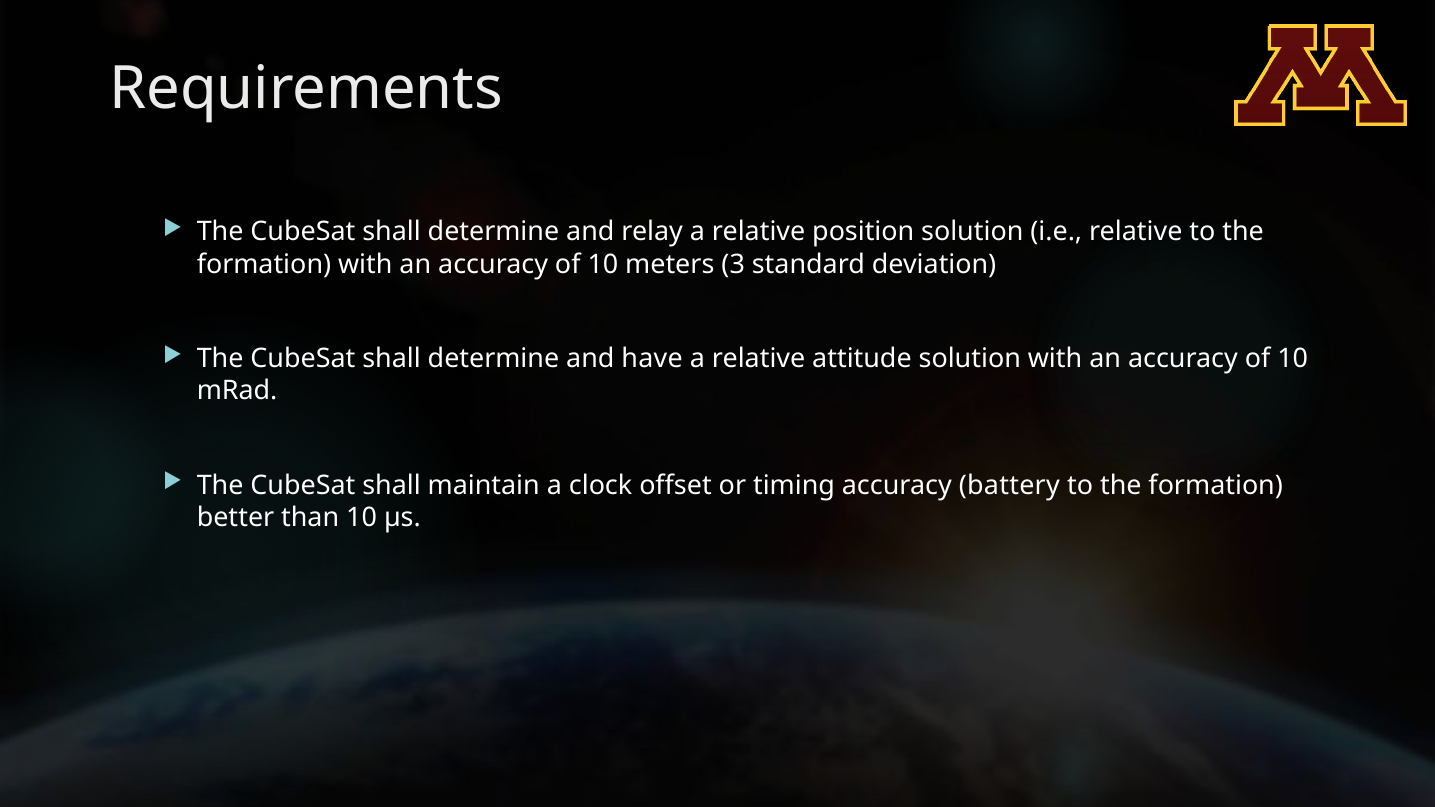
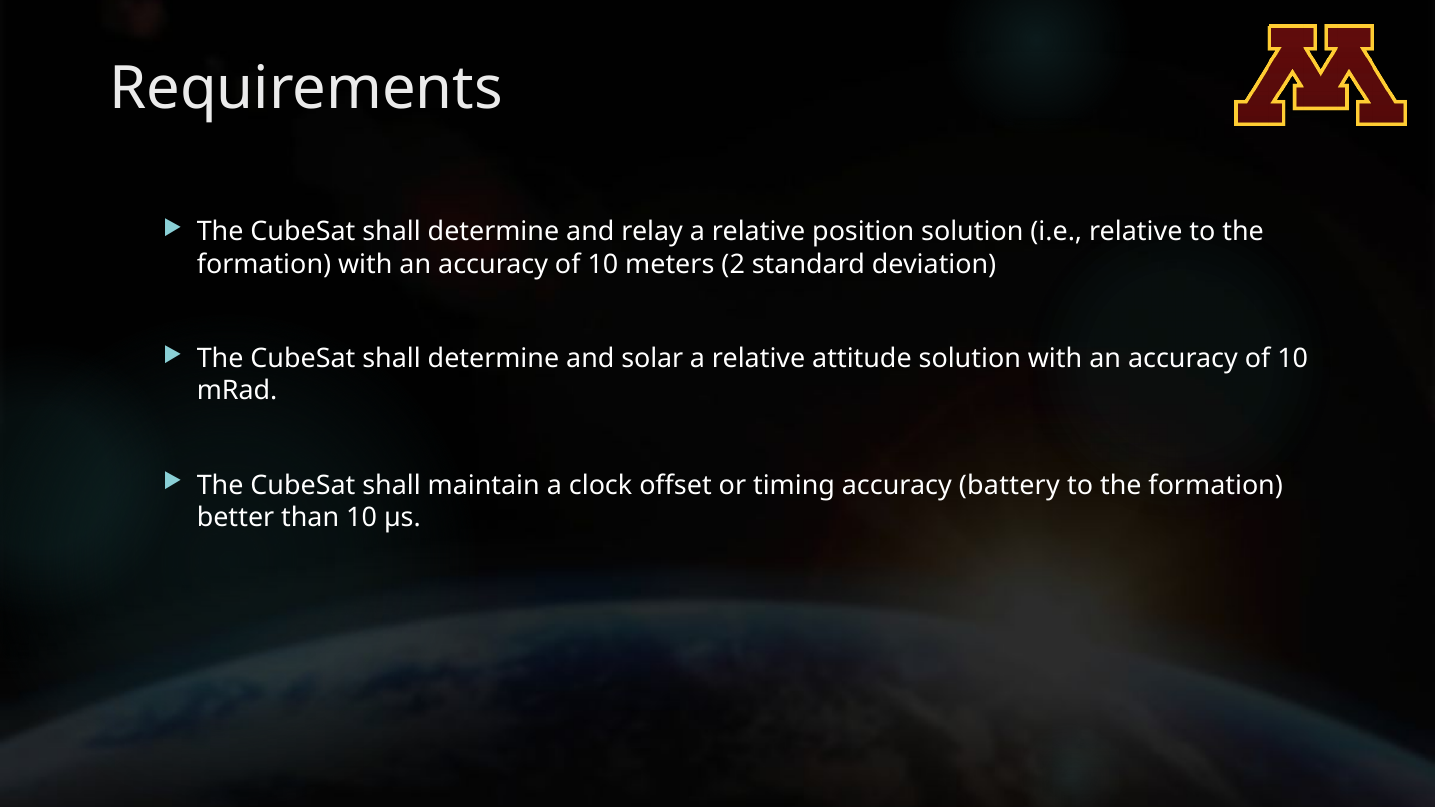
3: 3 -> 2
have: have -> solar
